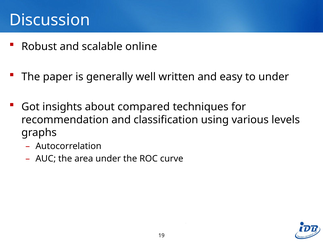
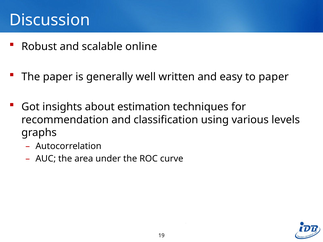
to under: under -> paper
compared: compared -> estimation
